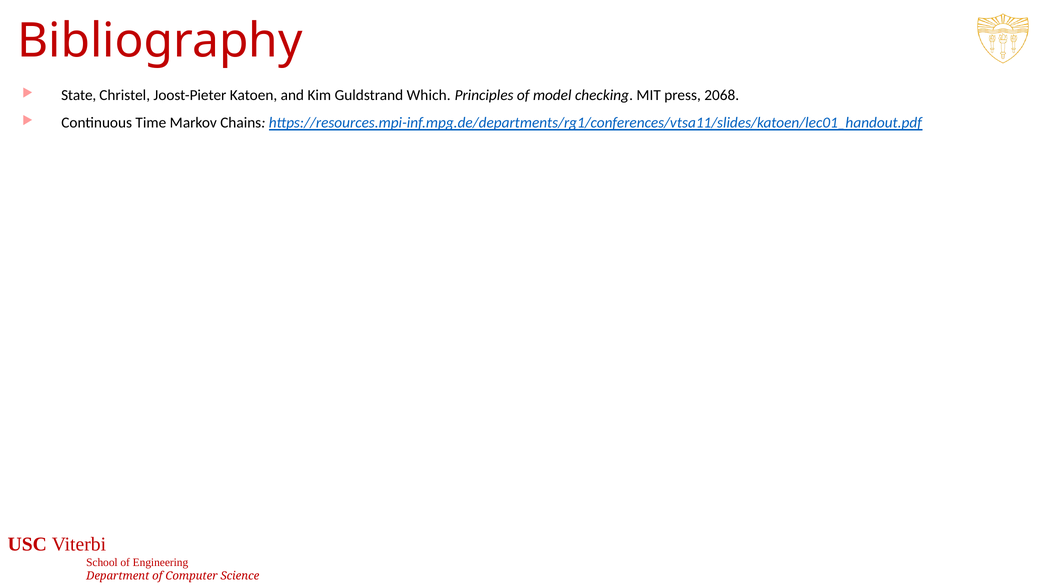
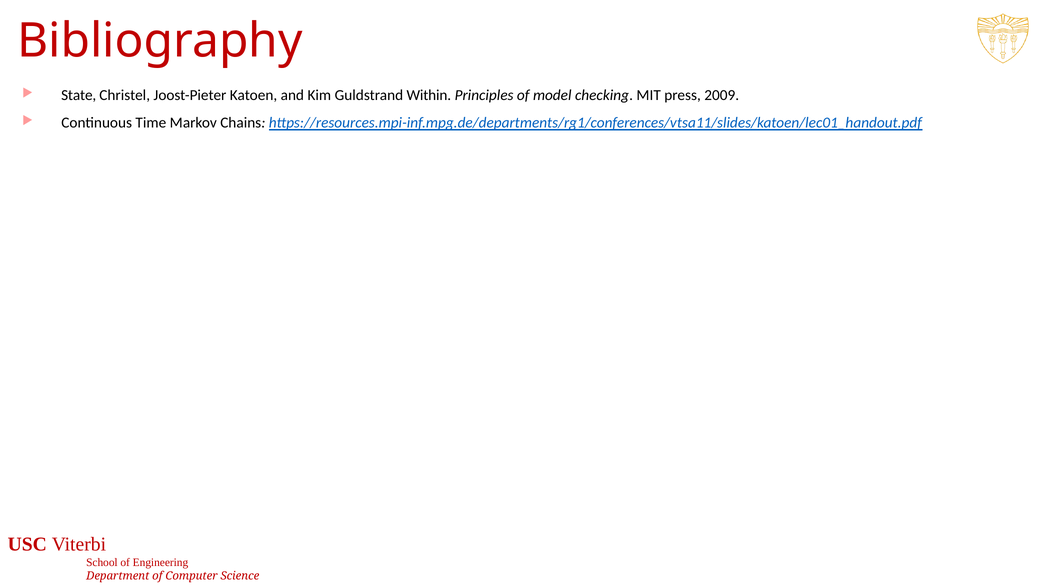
Which: Which -> Within
2068: 2068 -> 2009
